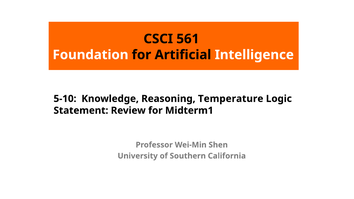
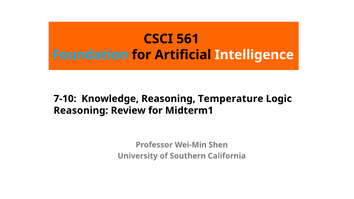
Foundation colour: white -> light blue
5-10: 5-10 -> 7-10
Statement at (81, 111): Statement -> Reasoning
